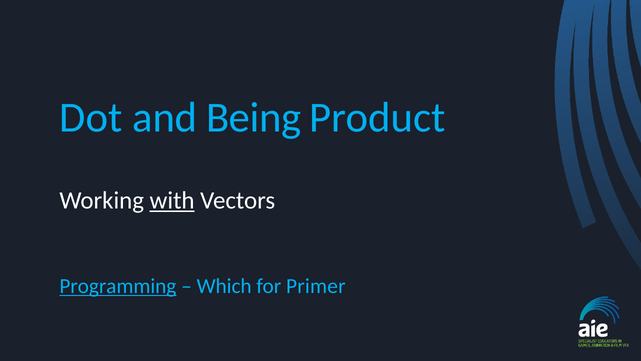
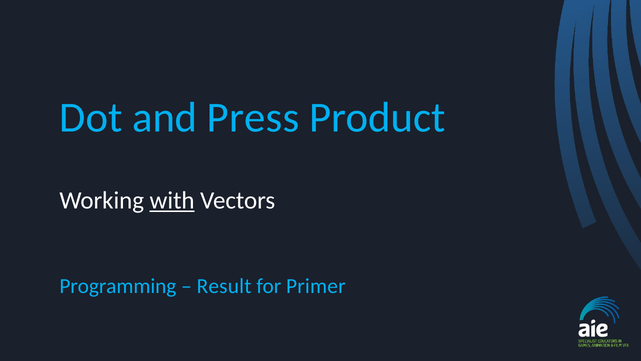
Being: Being -> Press
Programming underline: present -> none
Which: Which -> Result
